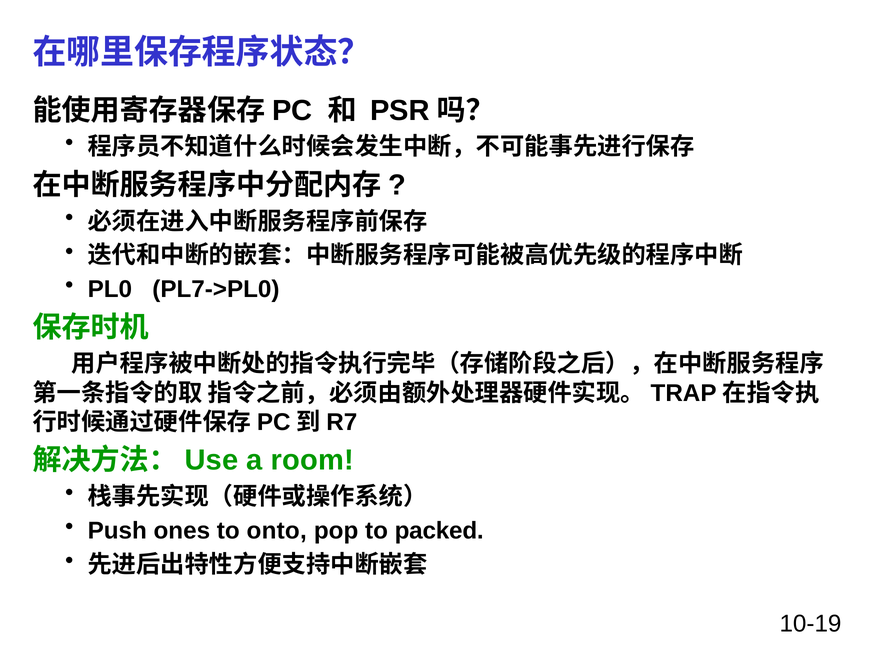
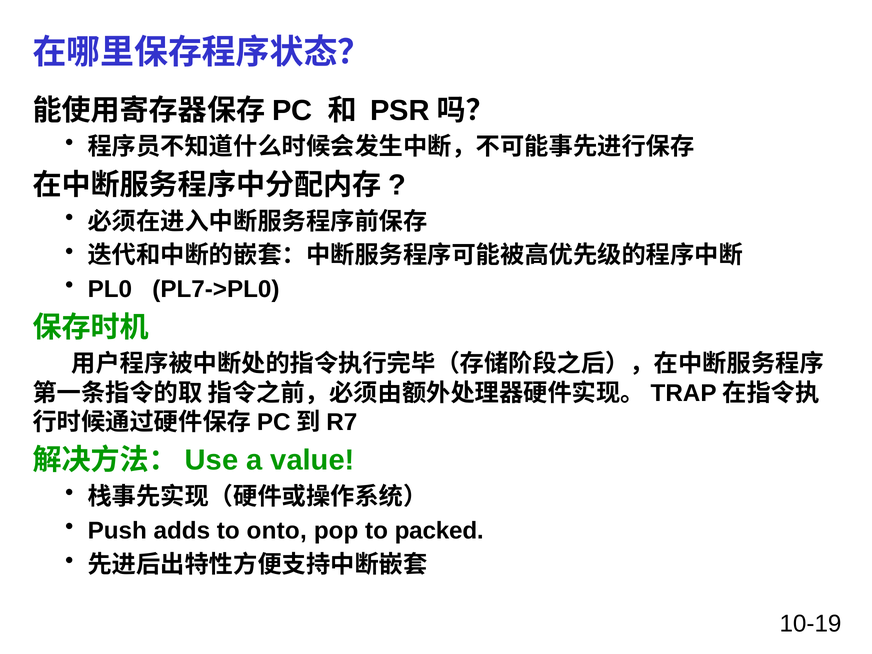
room: room -> value
ones: ones -> adds
